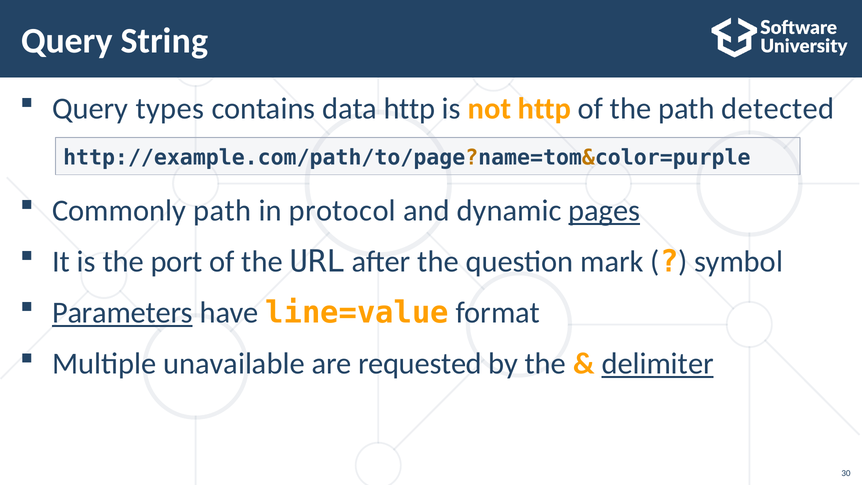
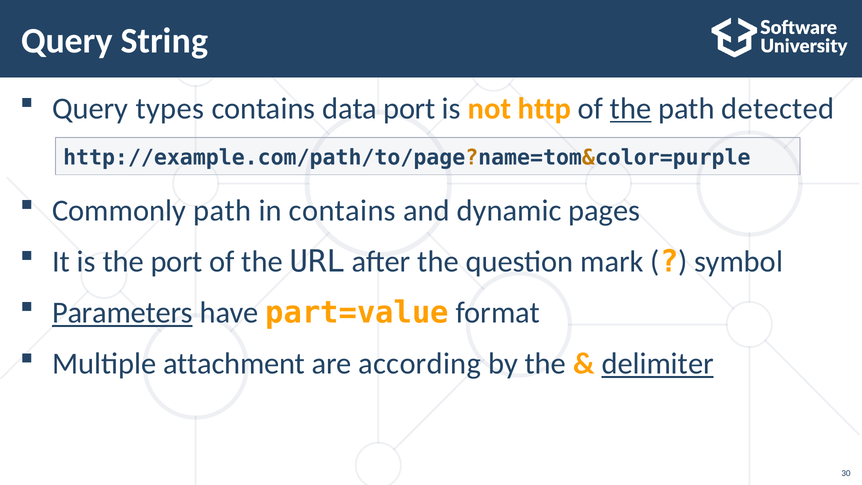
data http: http -> port
the at (631, 109) underline: none -> present
in protocol: protocol -> contains
pages underline: present -> none
line=value: line=value -> part=value
unavailable: unavailable -> attachment
requested: requested -> according
